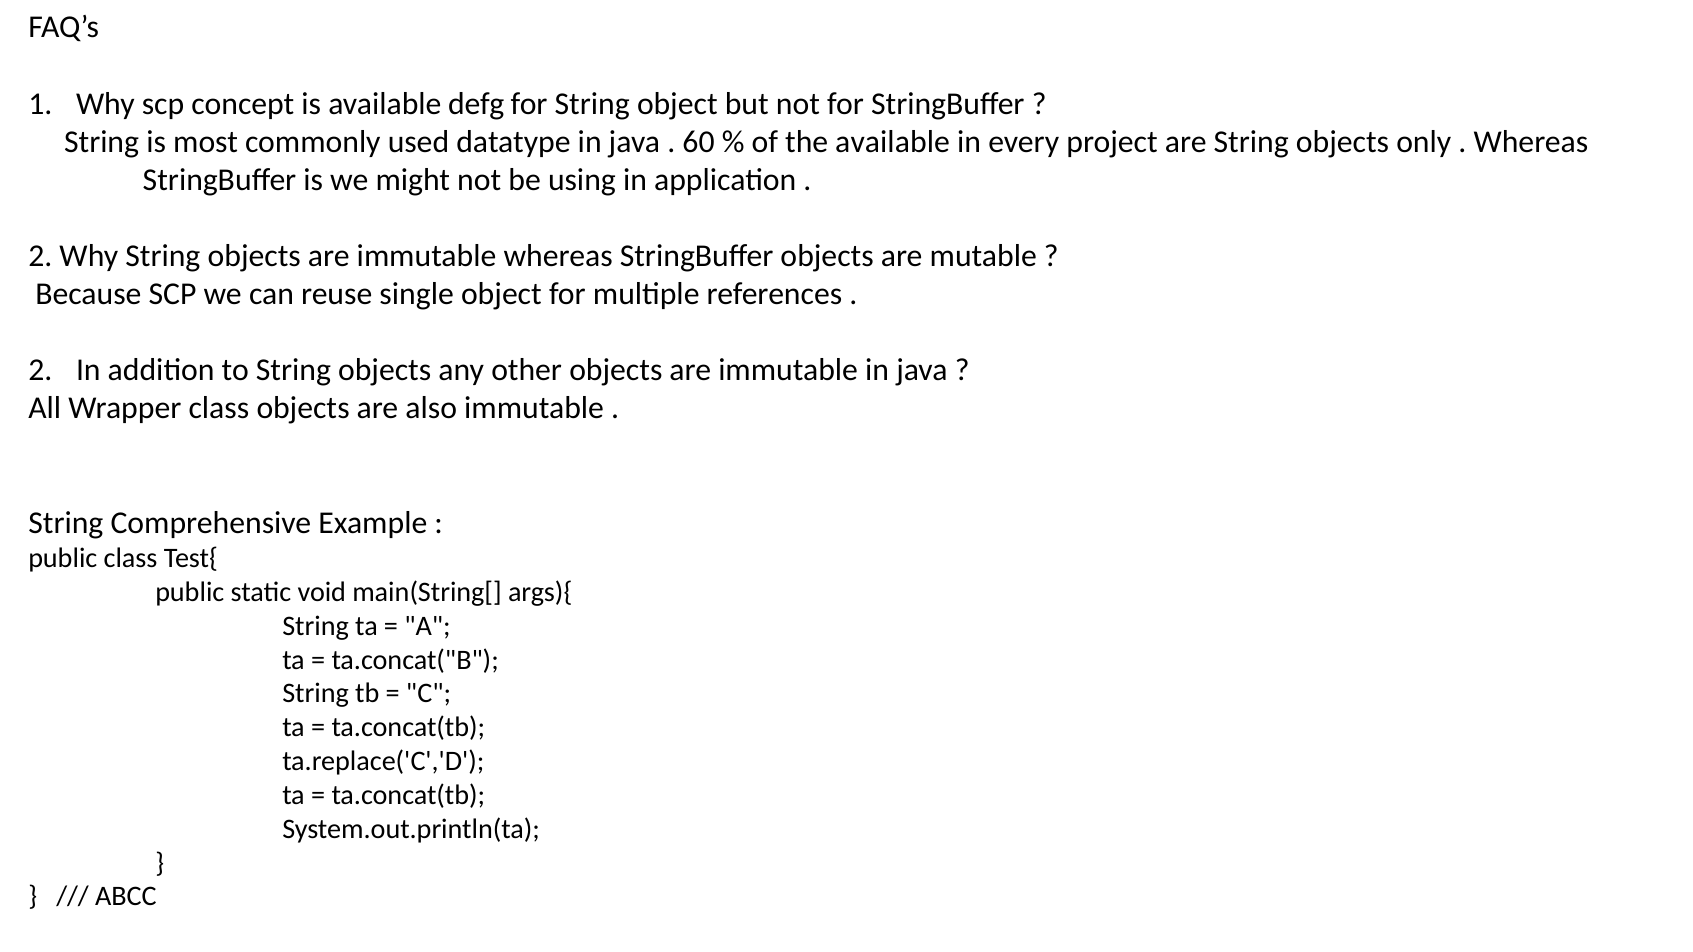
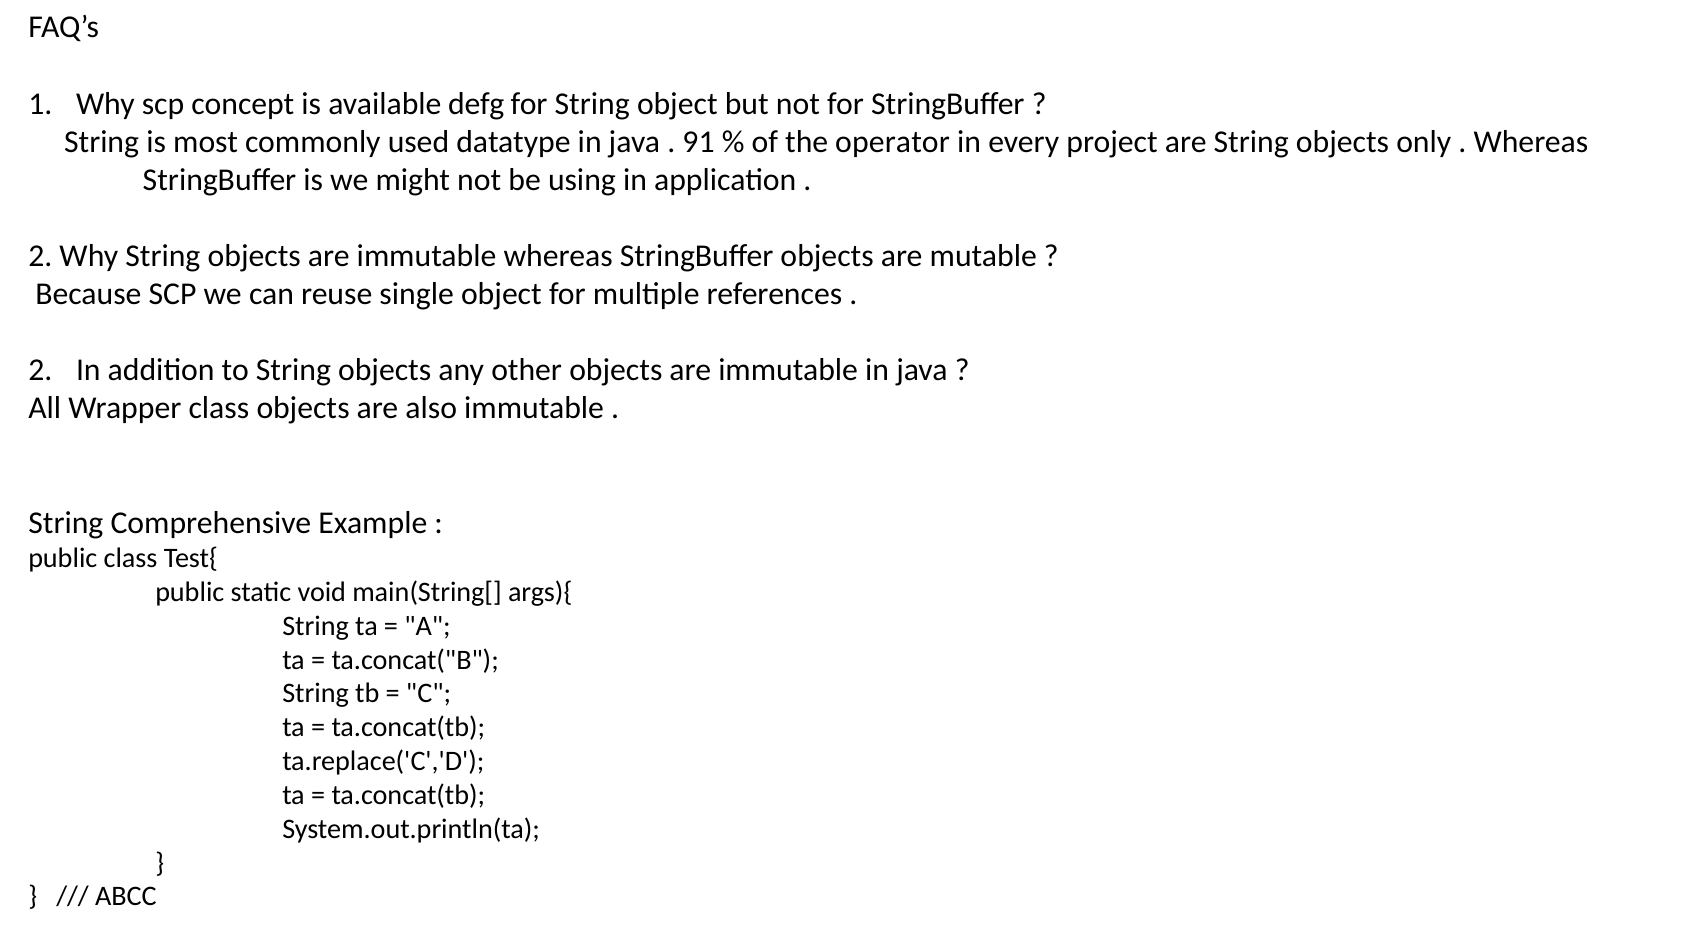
60: 60 -> 91
the available: available -> operator
